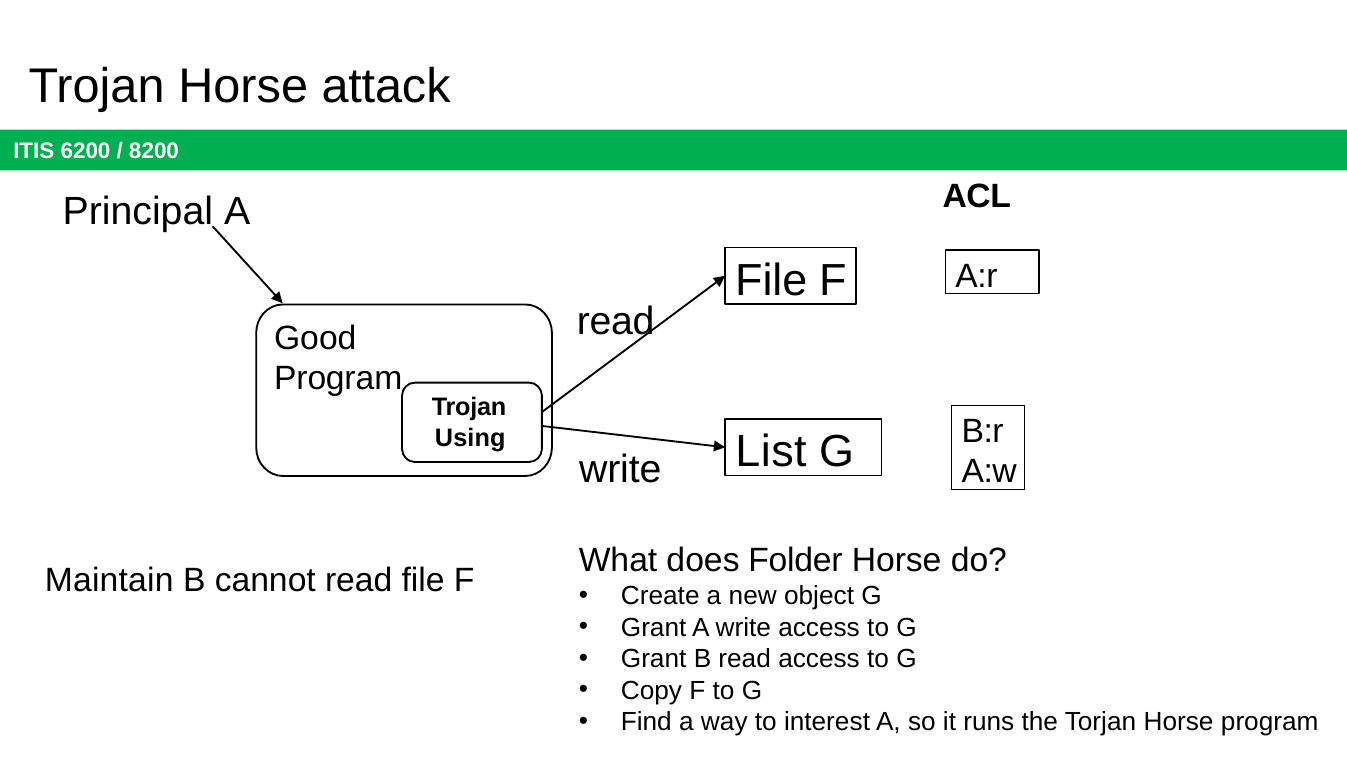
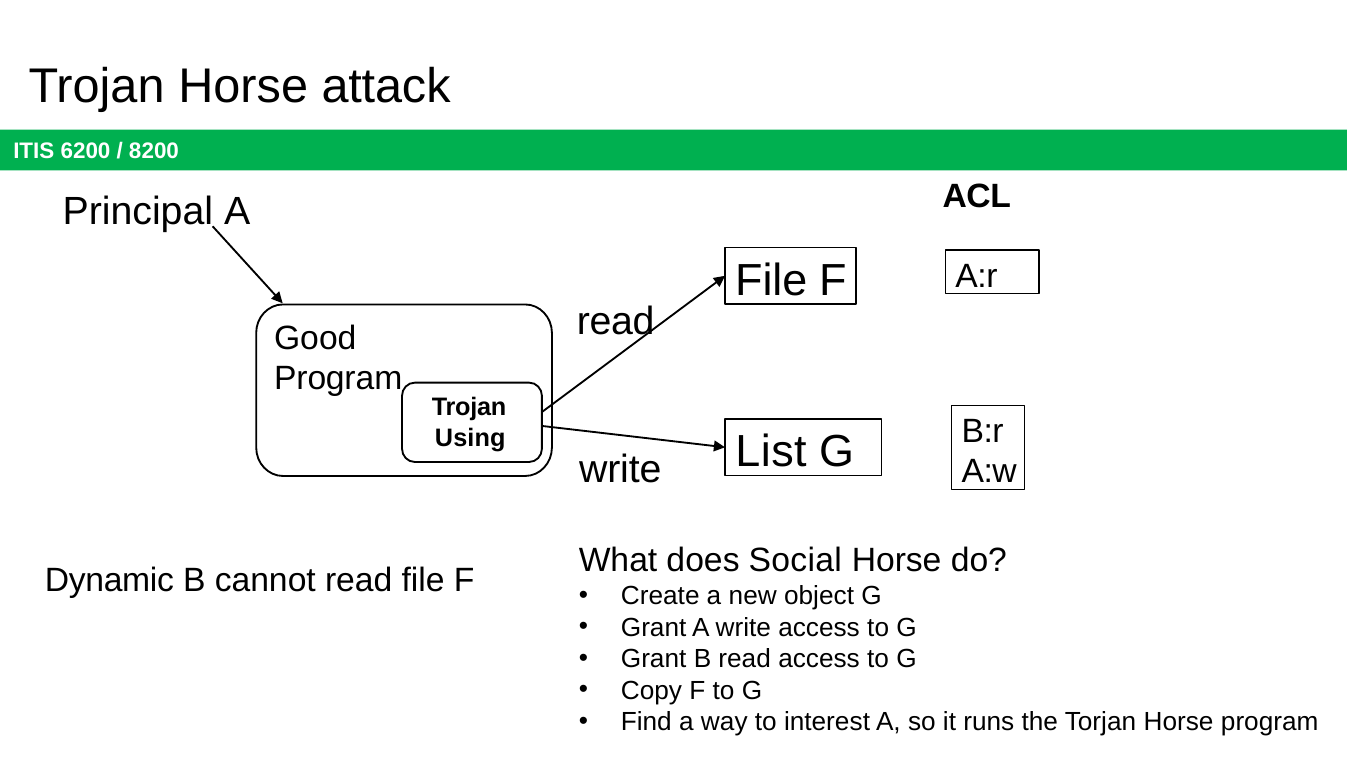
Folder: Folder -> Social
Maintain: Maintain -> Dynamic
